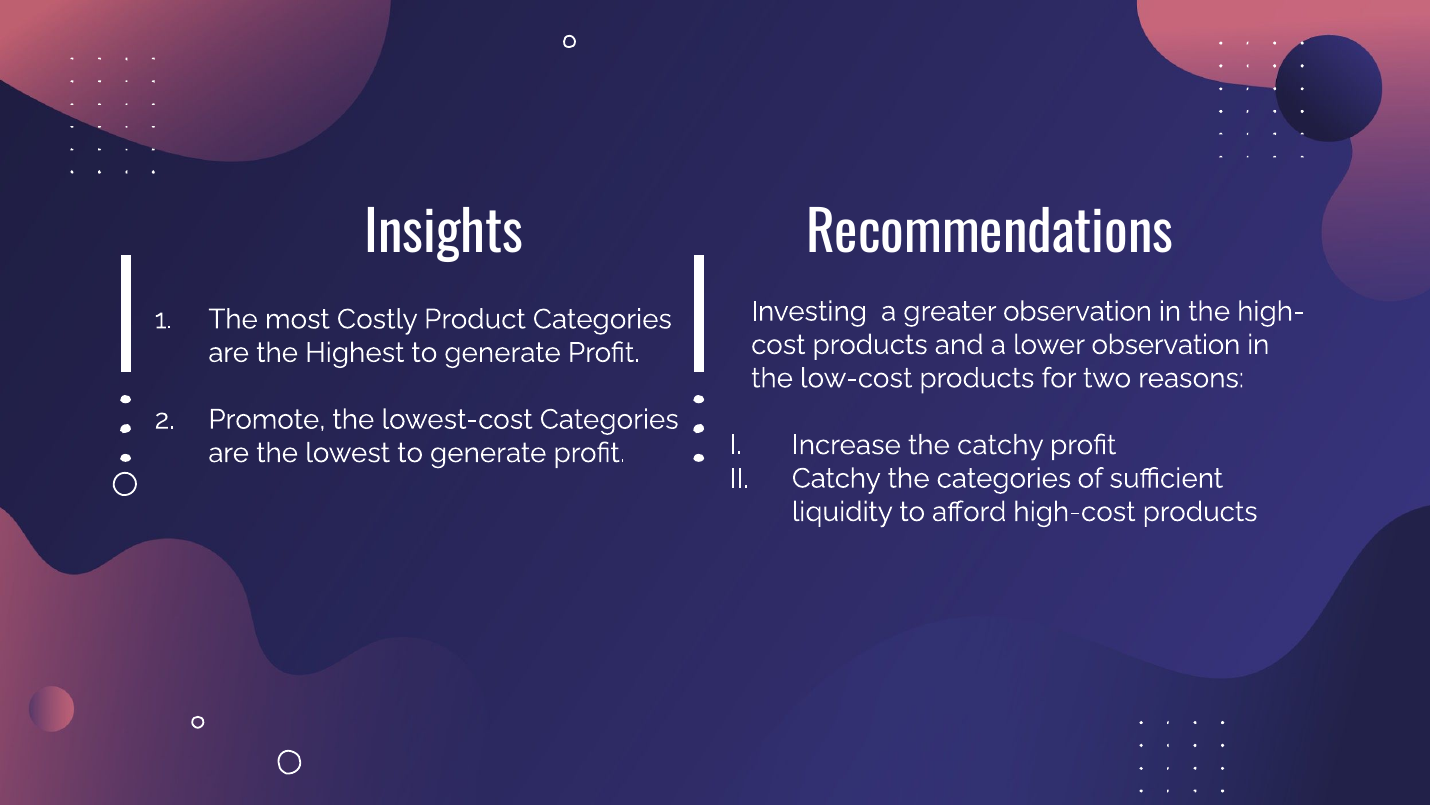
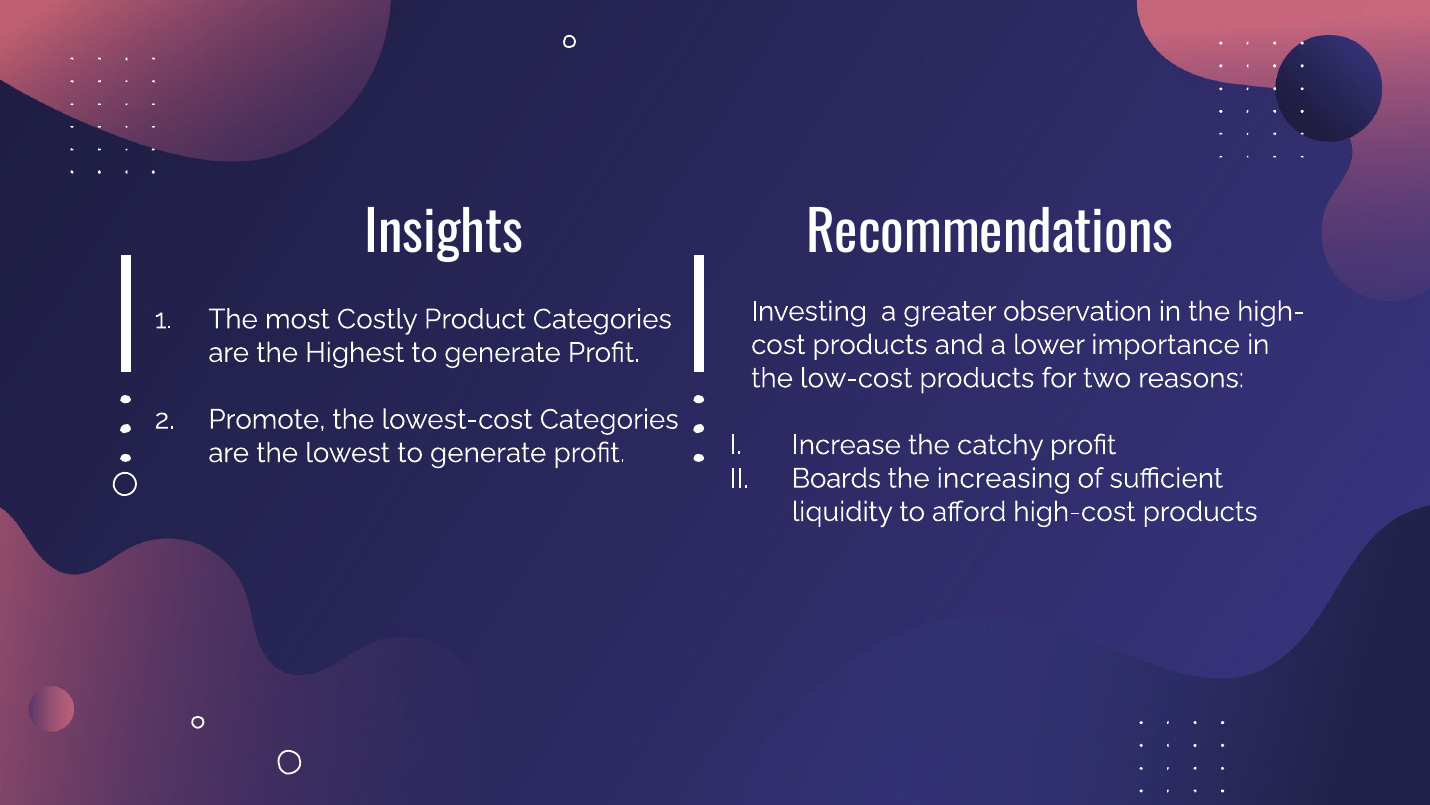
lower observation: observation -> importance
Catchy at (836, 478): Catchy -> Boards
the categories: categories -> increasing
